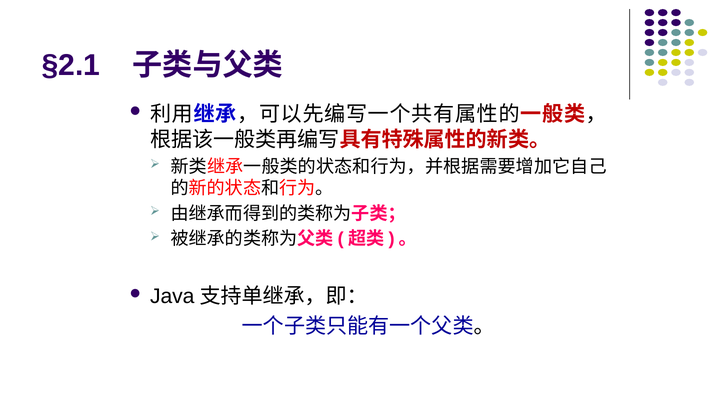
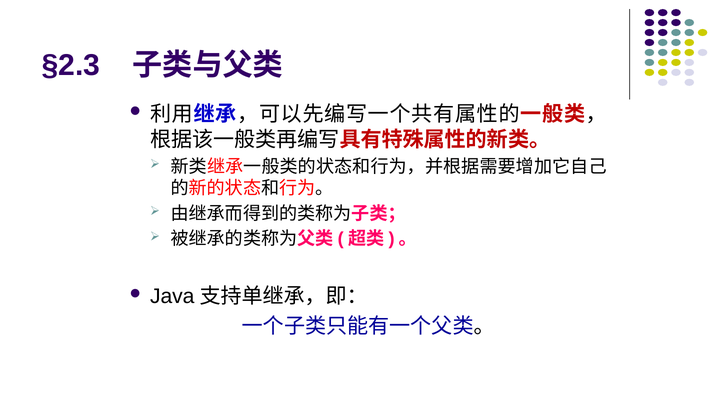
§2.1: §2.1 -> §2.3
